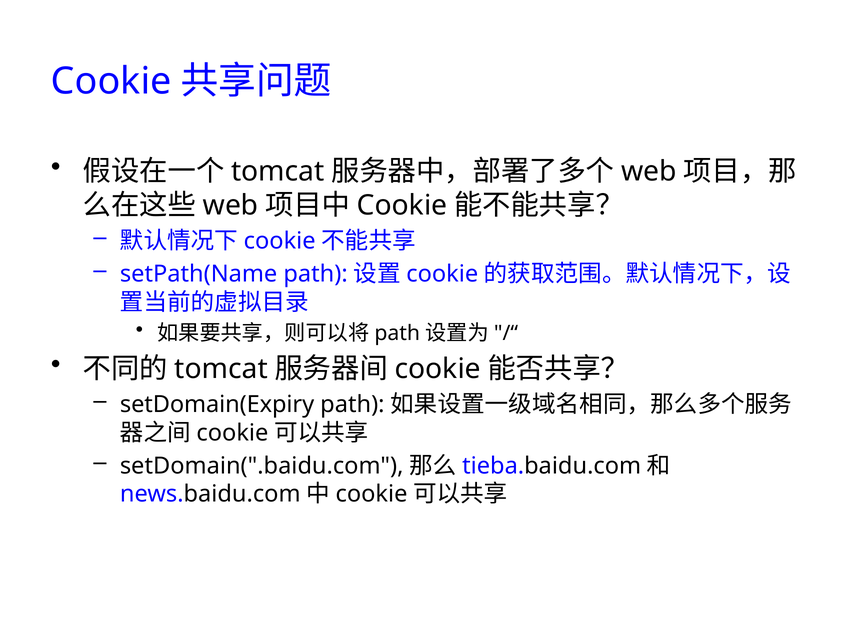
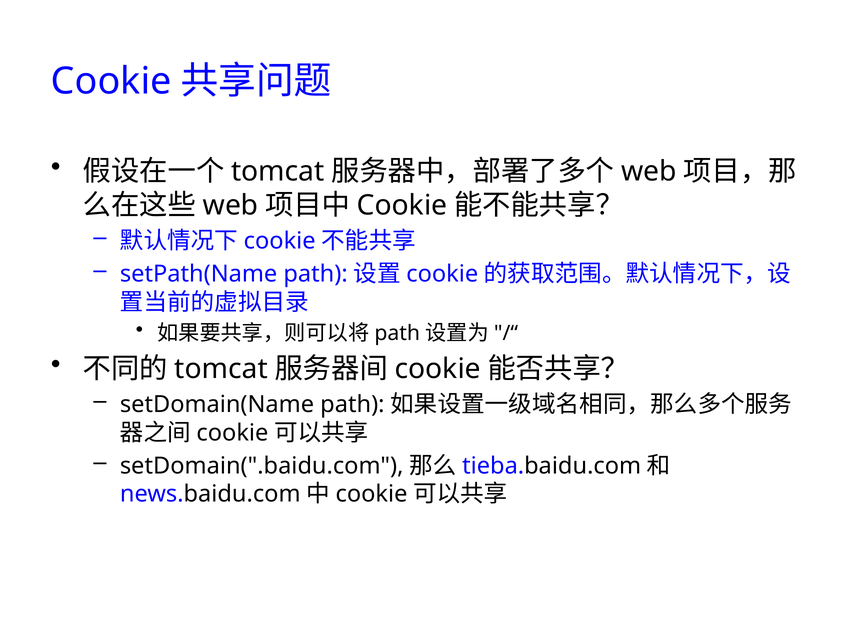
setDomain(Expiry: setDomain(Expiry -> setDomain(Name
